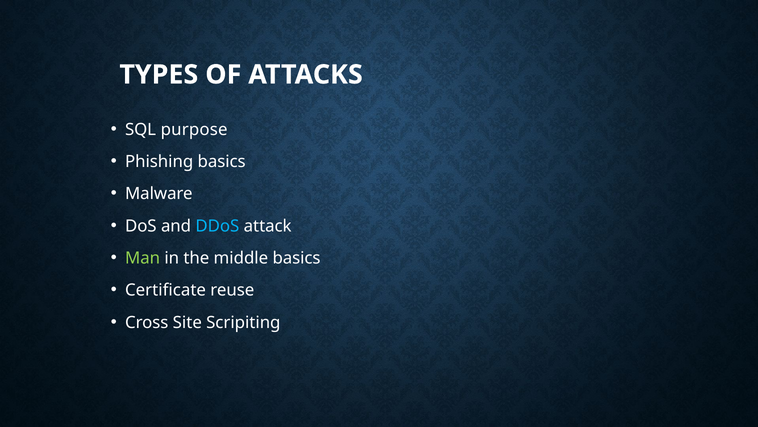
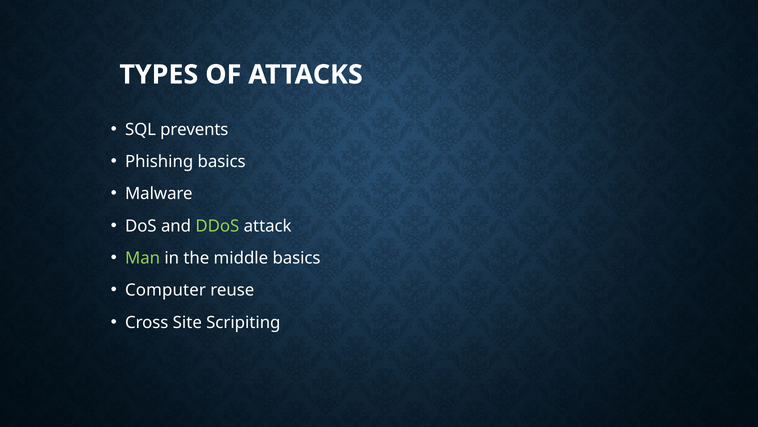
purpose: purpose -> prevents
DDoS colour: light blue -> light green
Certificate: Certificate -> Computer
